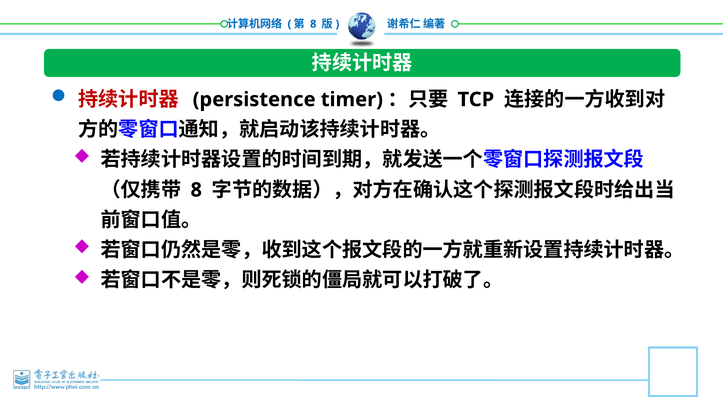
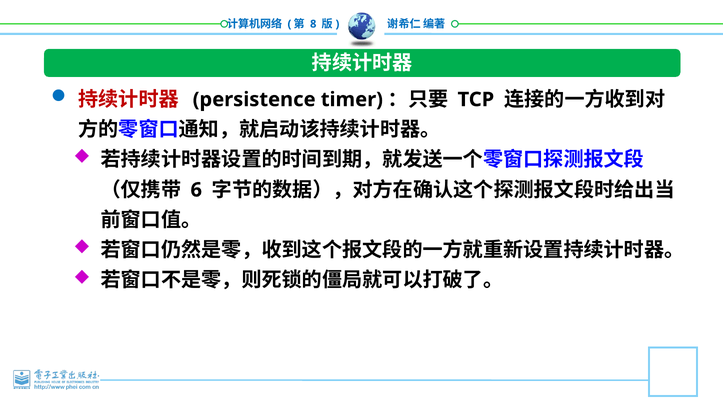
8 at (196, 190): 8 -> 6
